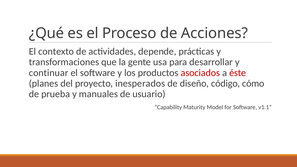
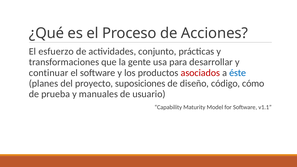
contexto: contexto -> esfuerzo
depende: depende -> conjunto
éste colour: red -> blue
inesperados: inesperados -> suposiciones
